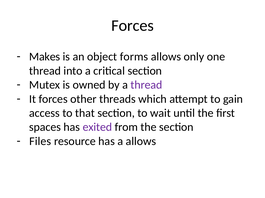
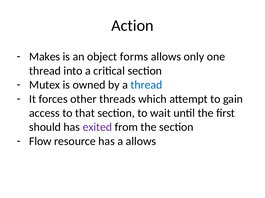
Forces at (133, 26): Forces -> Action
thread at (146, 85) colour: purple -> blue
spaces: spaces -> should
Files: Files -> Flow
